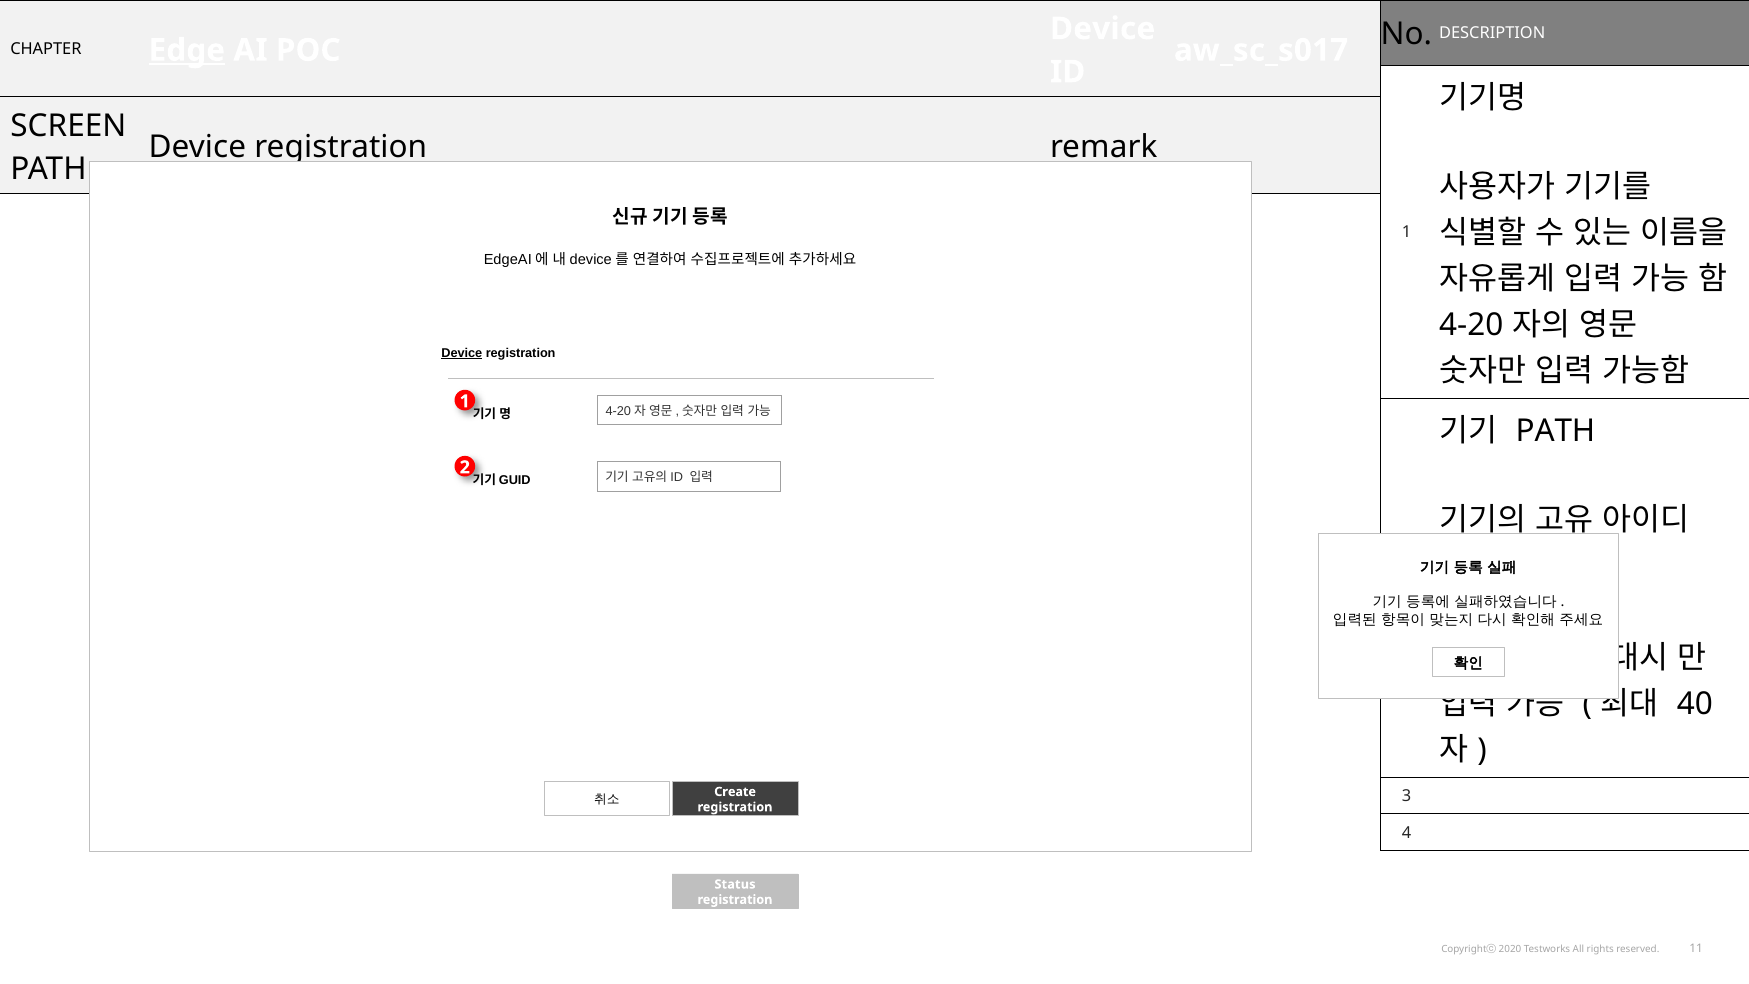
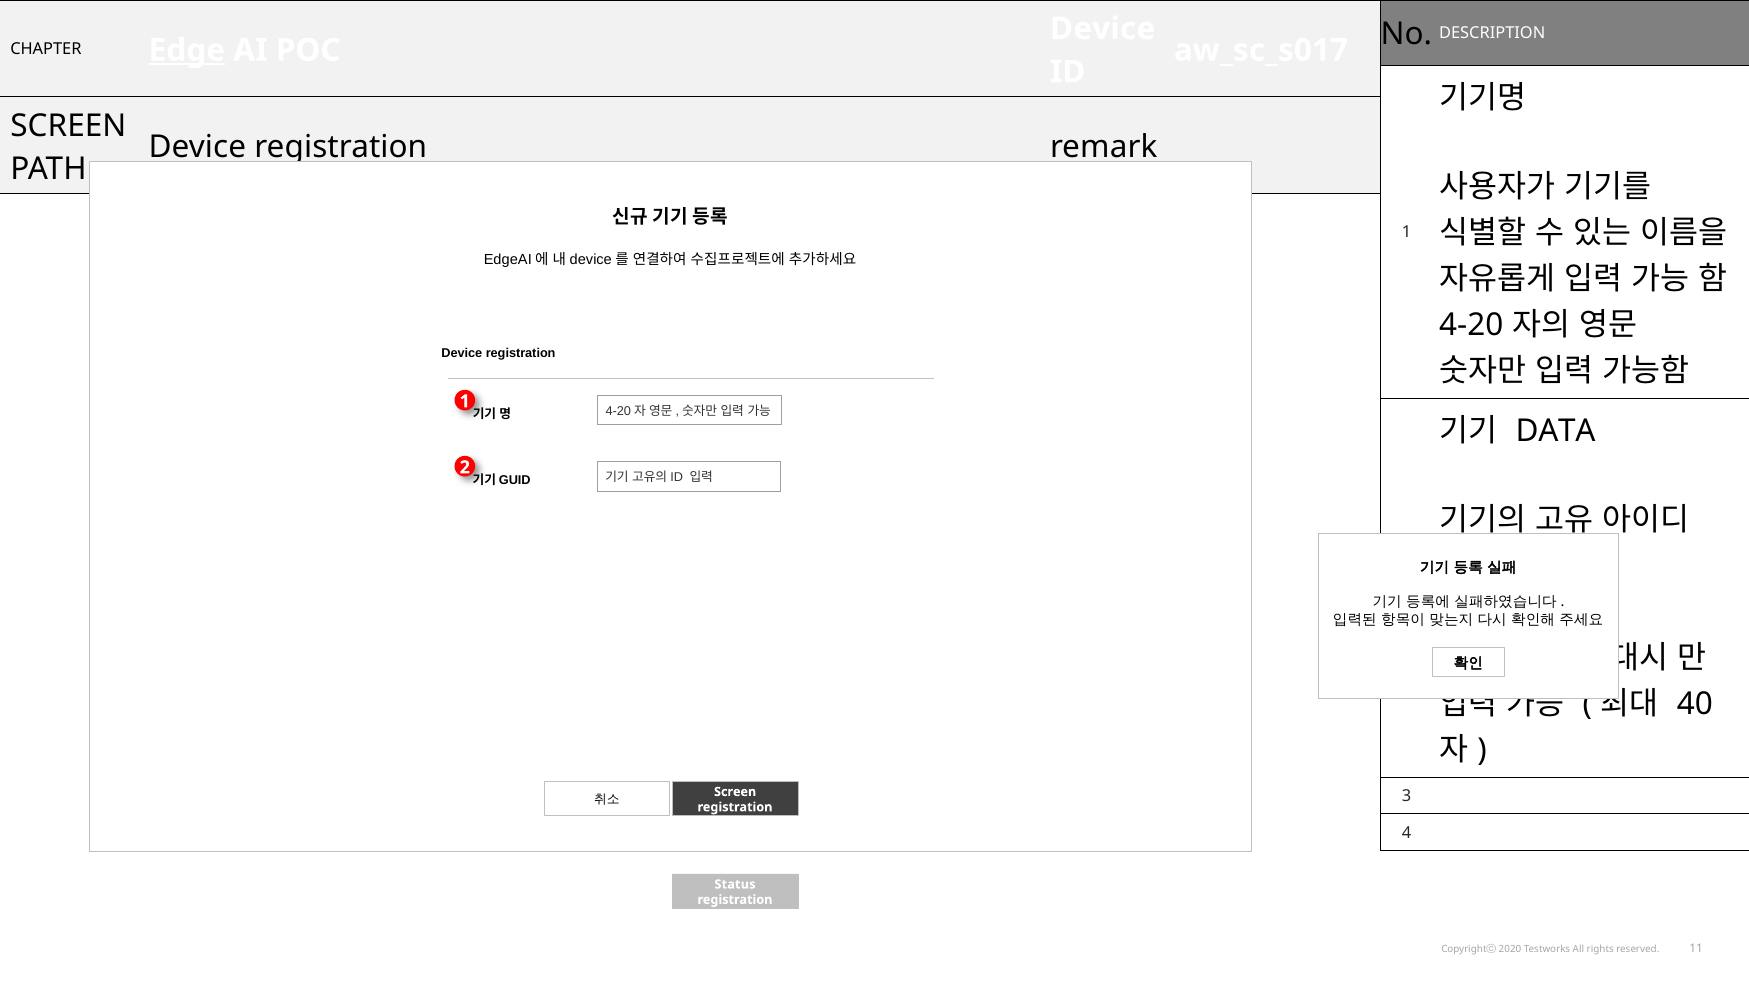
Device at (462, 353) underline: present -> none
PATH at (1555, 431): PATH -> DATA
Create at (735, 792): Create -> Screen
